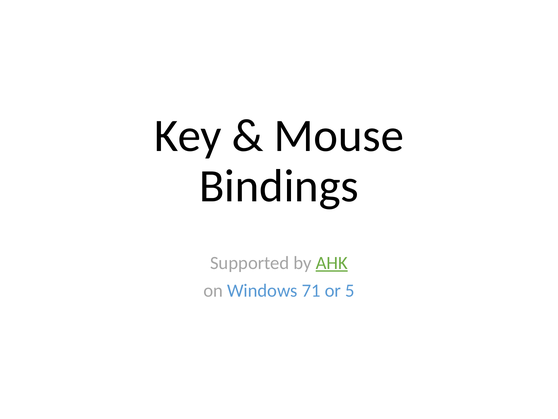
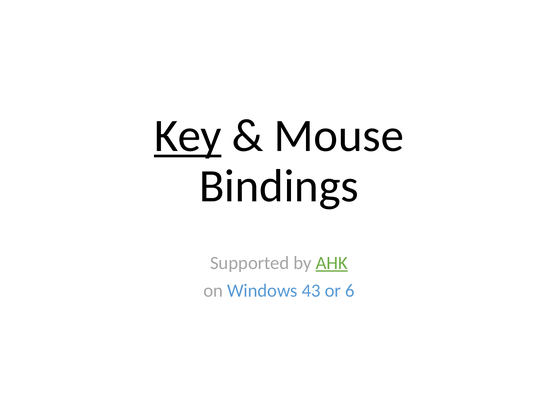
Key underline: none -> present
71: 71 -> 43
5: 5 -> 6
